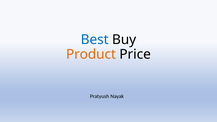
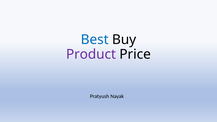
Product colour: orange -> purple
